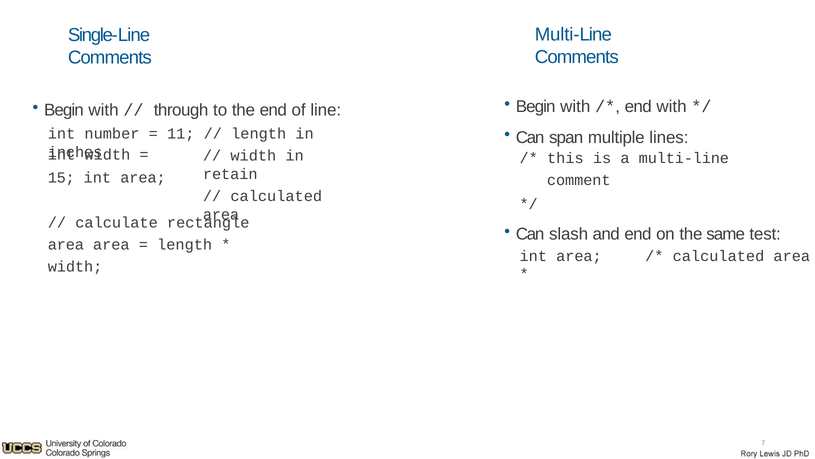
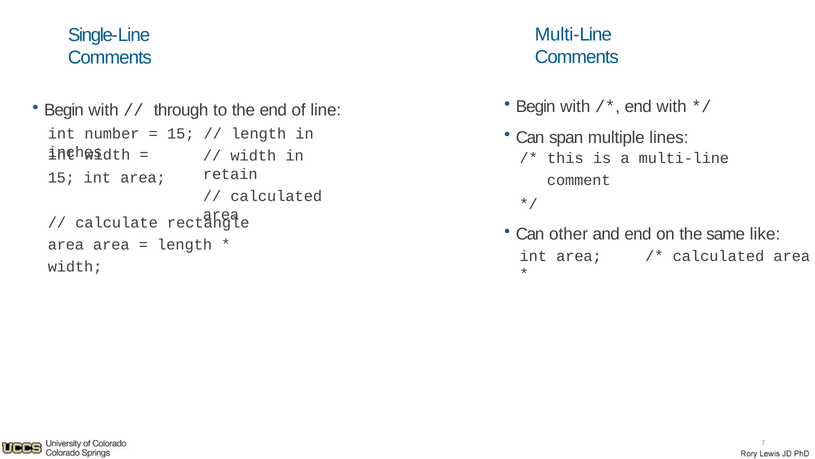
11 at (181, 133): 11 -> 15
slash: slash -> other
test: test -> like
